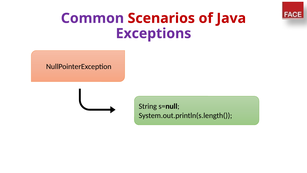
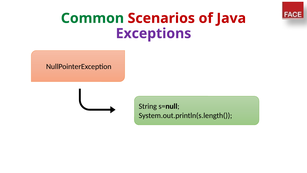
Common colour: purple -> green
